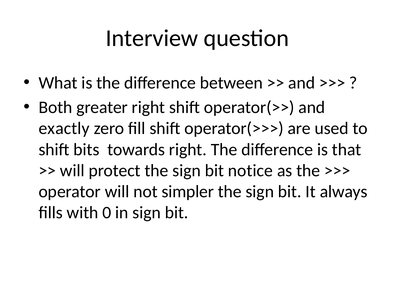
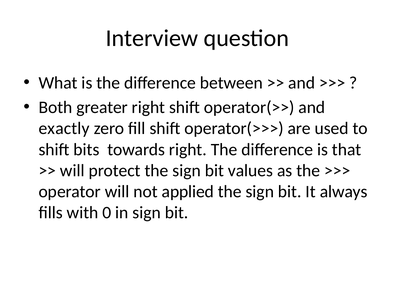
notice: notice -> values
simpler: simpler -> applied
